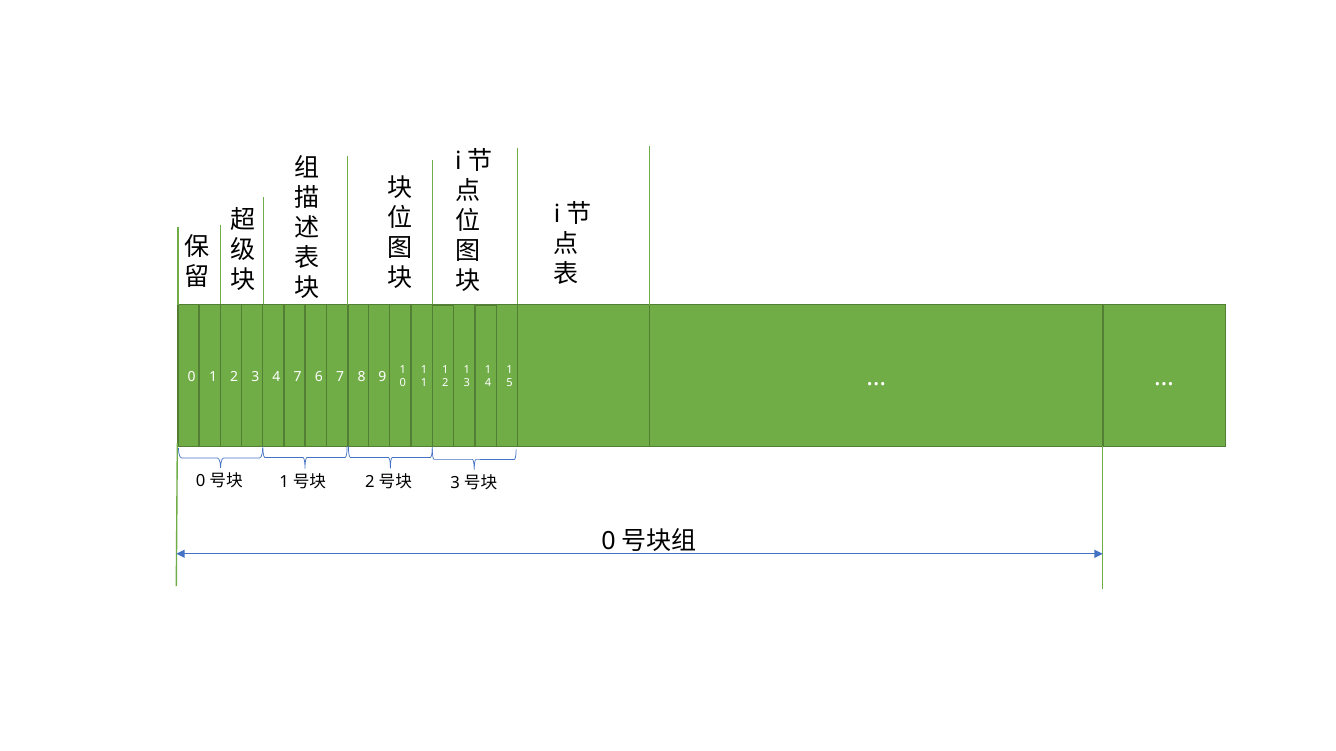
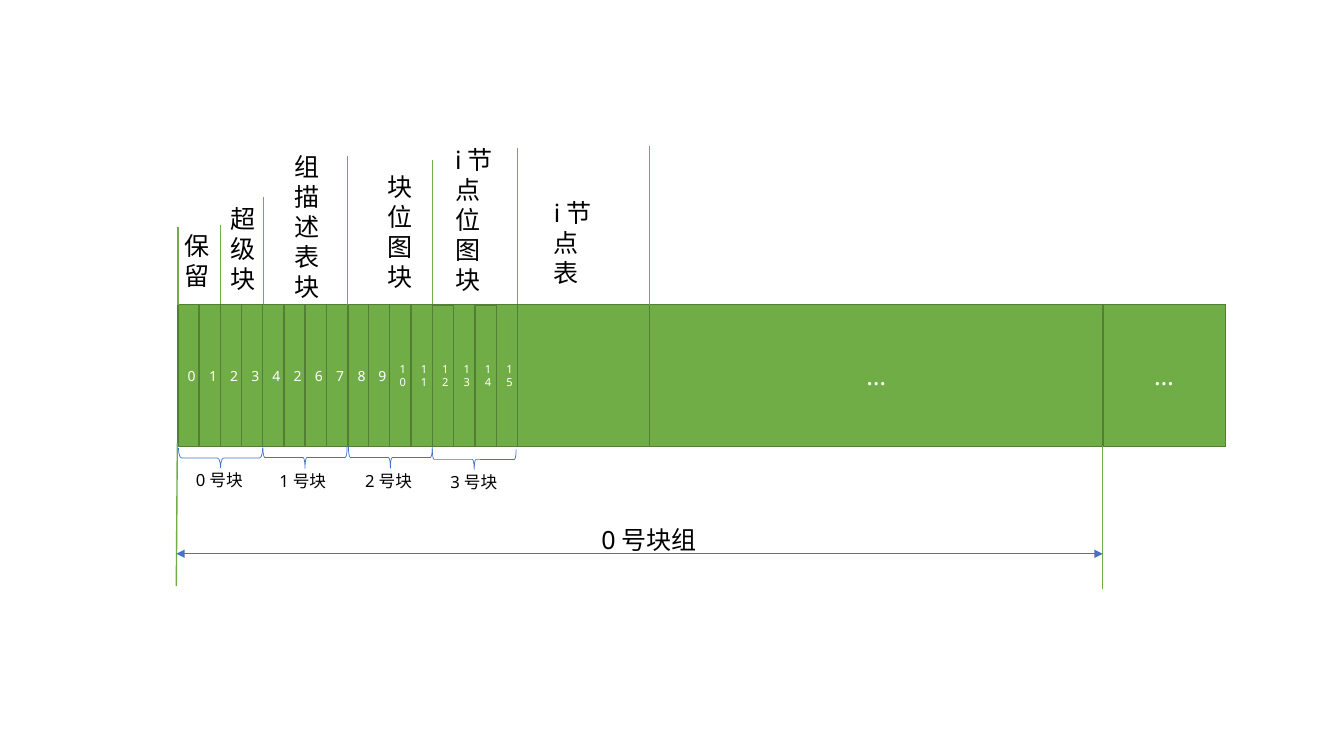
4 7: 7 -> 2
